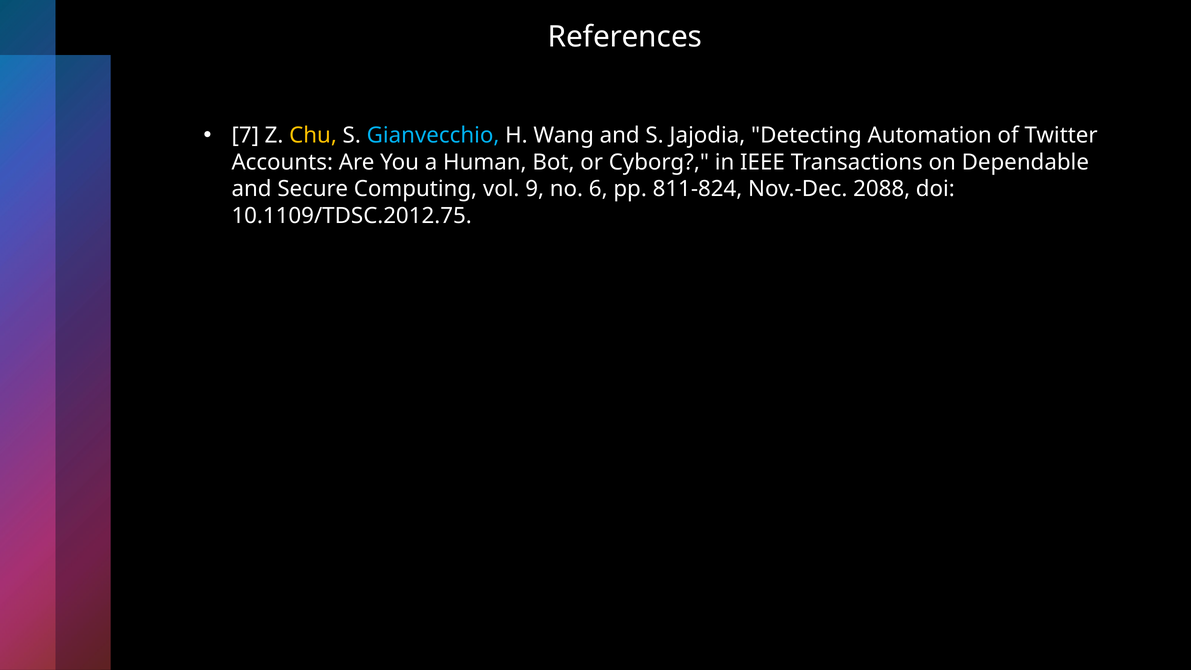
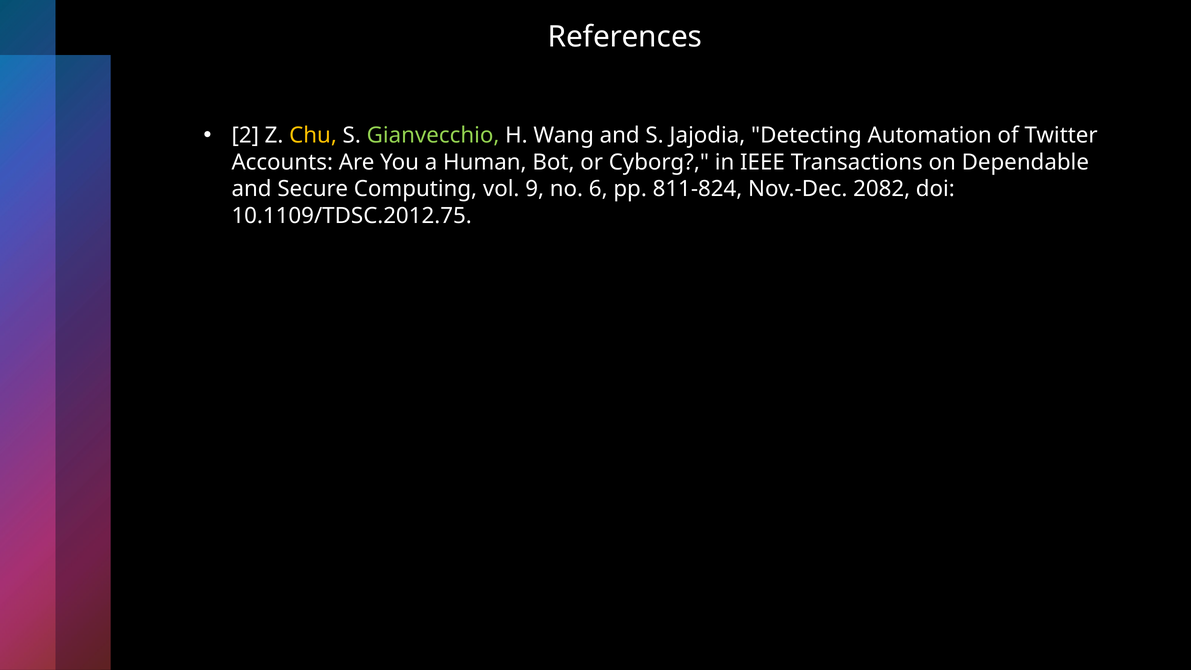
7: 7 -> 2
Gianvecchio colour: light blue -> light green
2088: 2088 -> 2082
